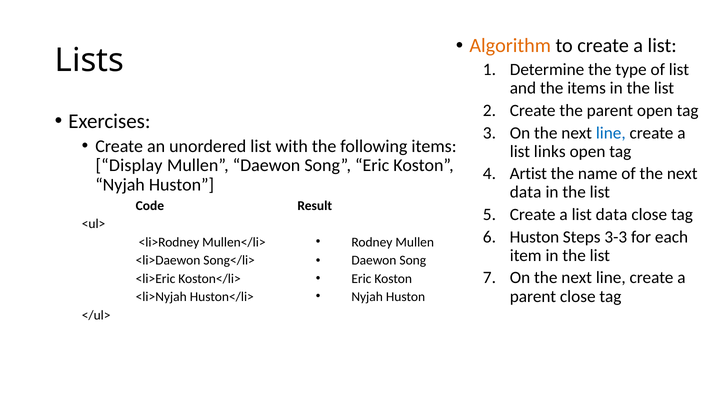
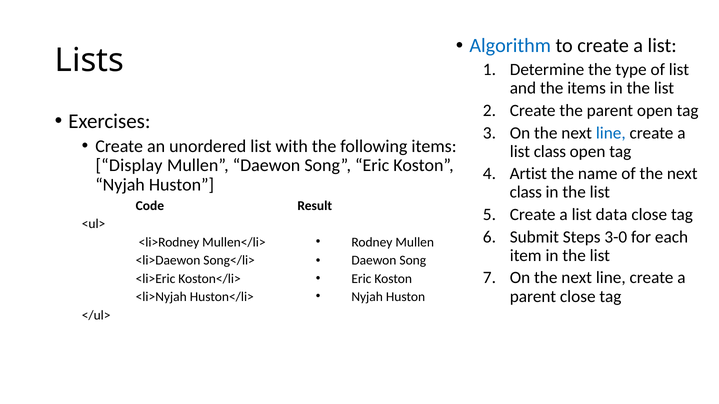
Algorithm colour: orange -> blue
list links: links -> class
data at (526, 193): data -> class
Huston at (534, 237): Huston -> Submit
3-3: 3-3 -> 3-0
